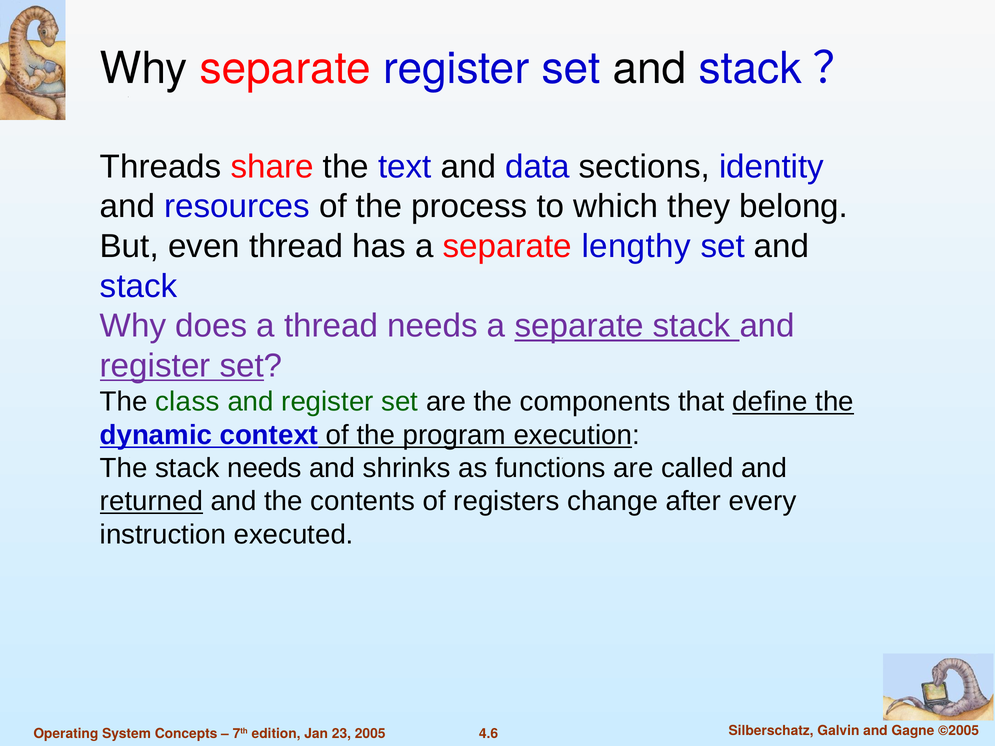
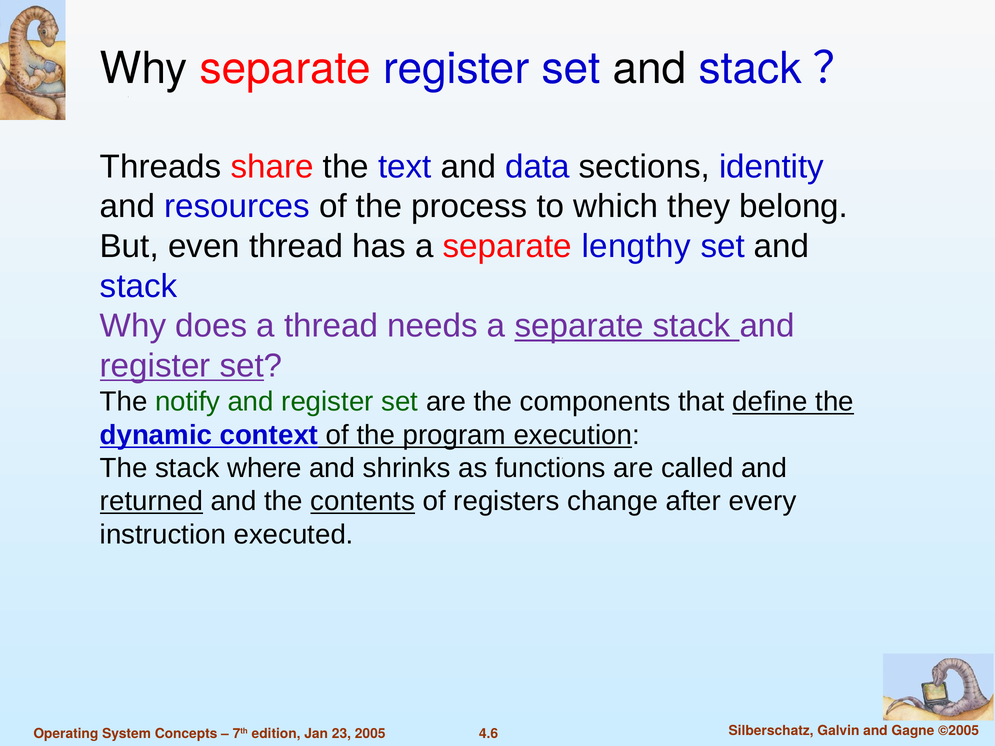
class: class -> notify
stack needs: needs -> where
contents underline: none -> present
